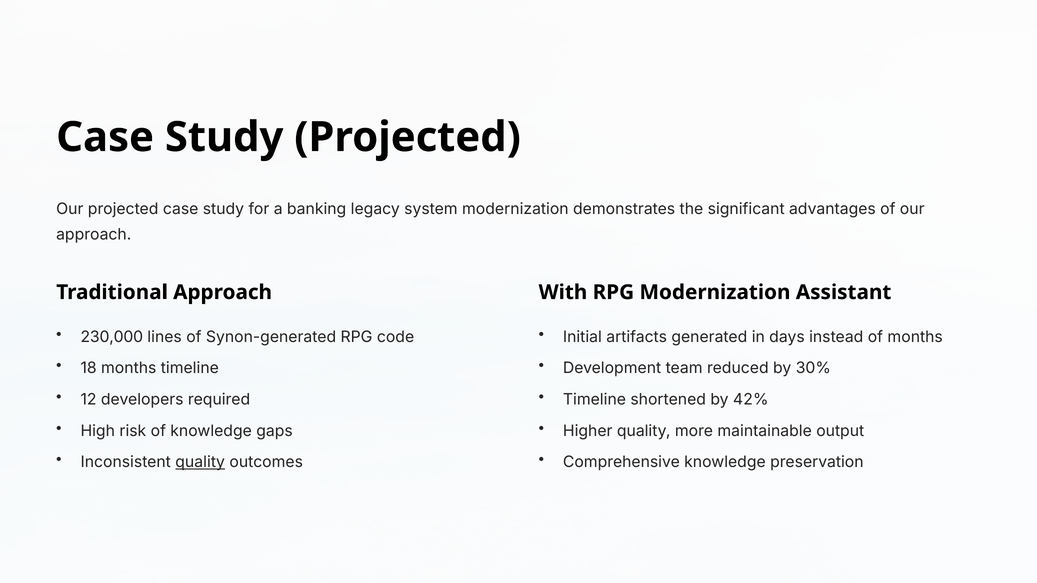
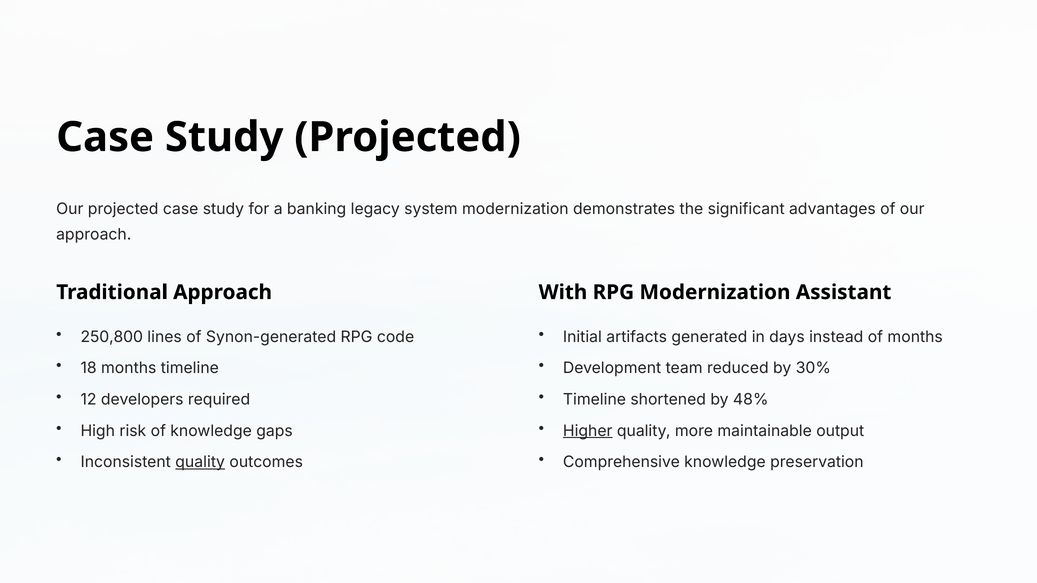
230,000: 230,000 -> 250,800
42%: 42% -> 48%
Higher underline: none -> present
